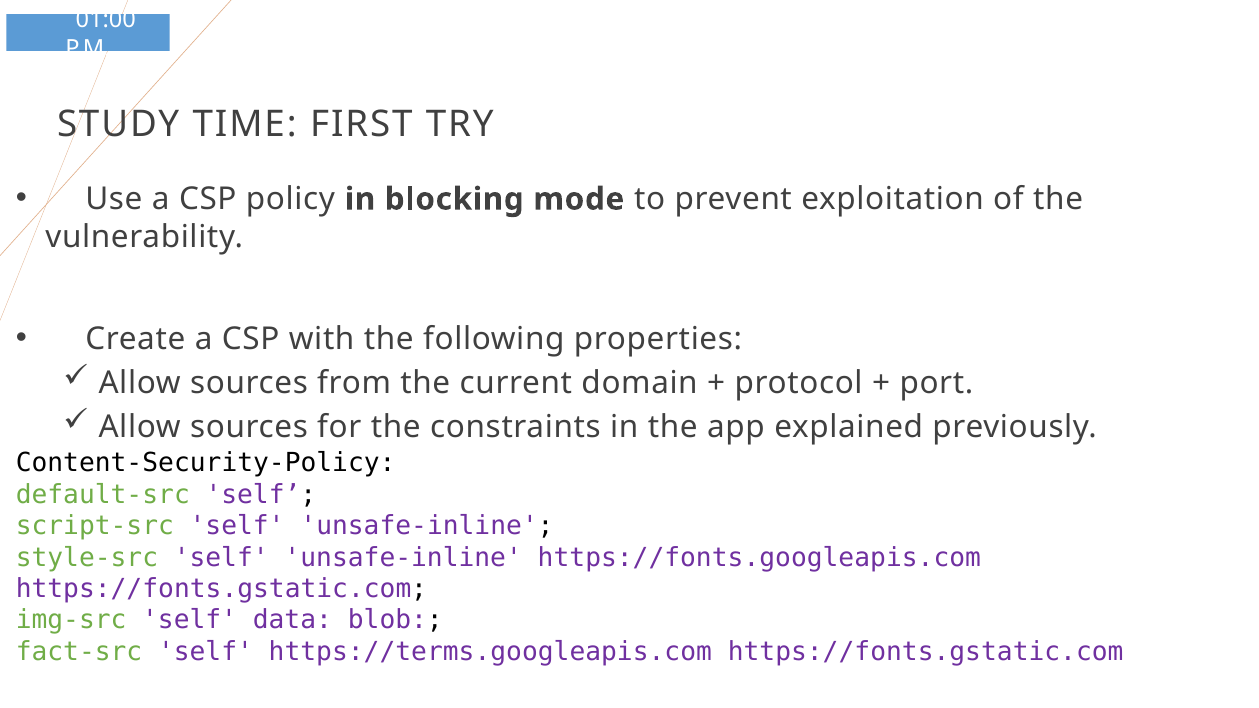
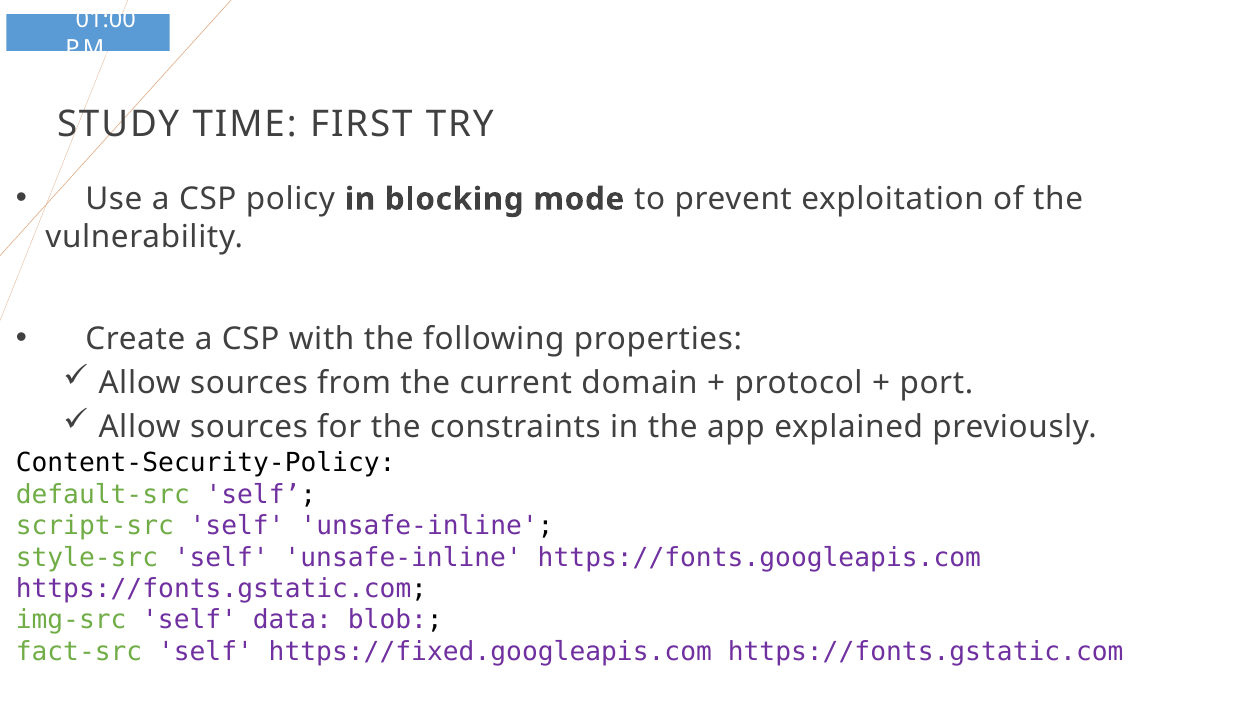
https://terms.googleapis.com: https://terms.googleapis.com -> https://fixed.googleapis.com
